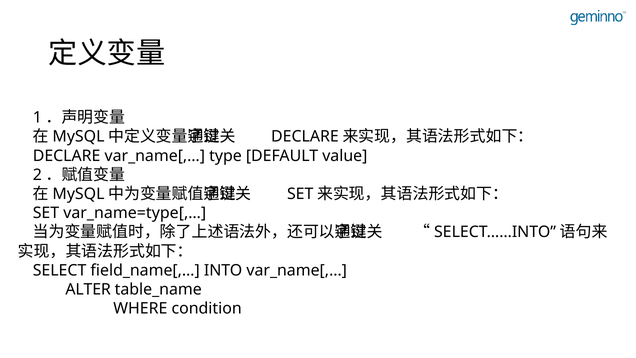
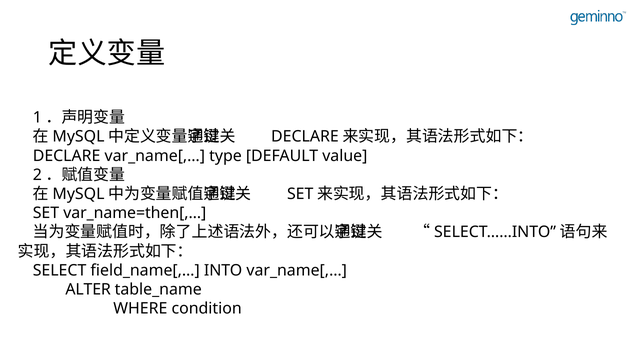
var_name=type[,…: var_name=type[,… -> var_name=then[,…
